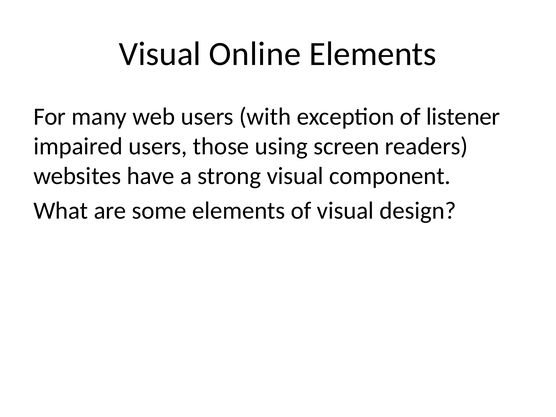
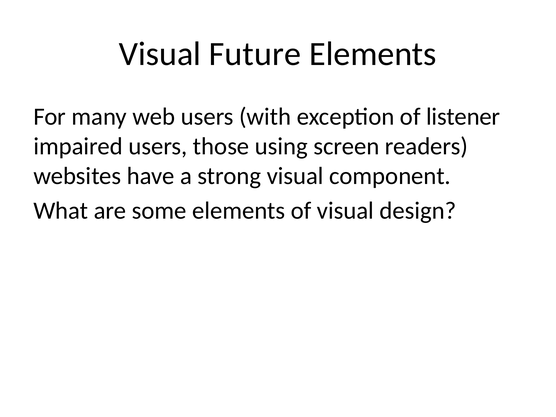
Online: Online -> Future
